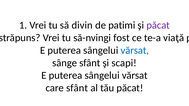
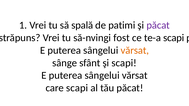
să divin: divin -> spală
te-a viaţă: viaţă -> scapi
vărsat at (135, 50) colour: blue -> orange
care sfânt: sfânt -> scapi
